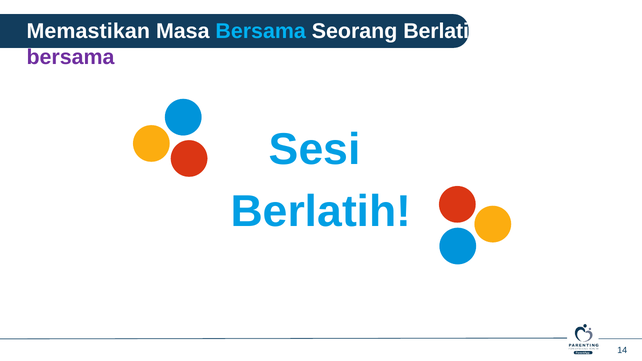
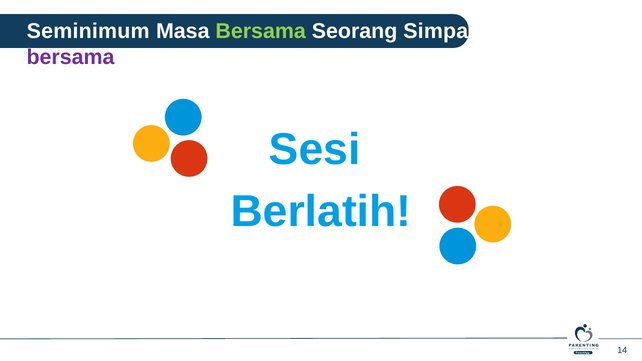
Memastikan: Memastikan -> Seminimum
Bersama at (261, 31) colour: light blue -> light green
Seorang Berlatih: Berlatih -> Simpan
